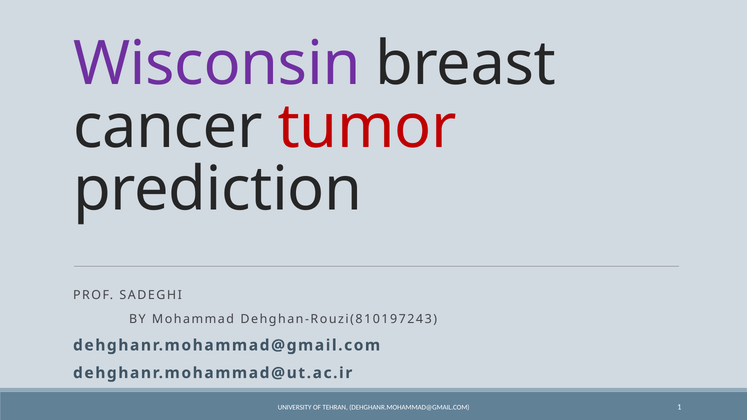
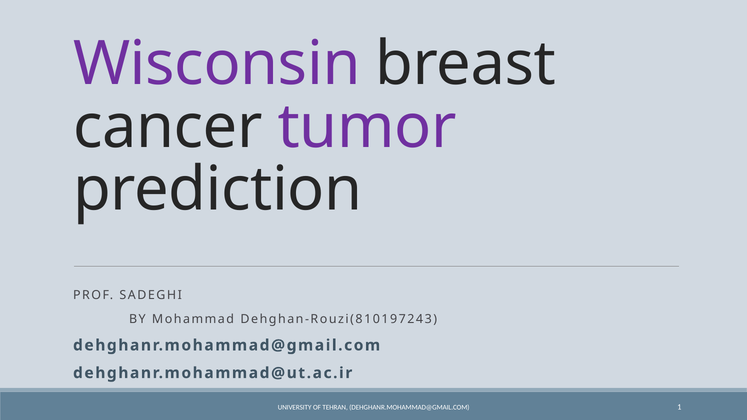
tumor colour: red -> purple
